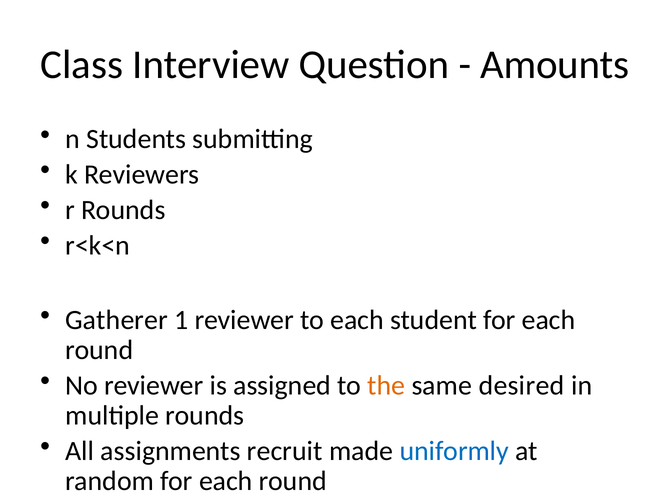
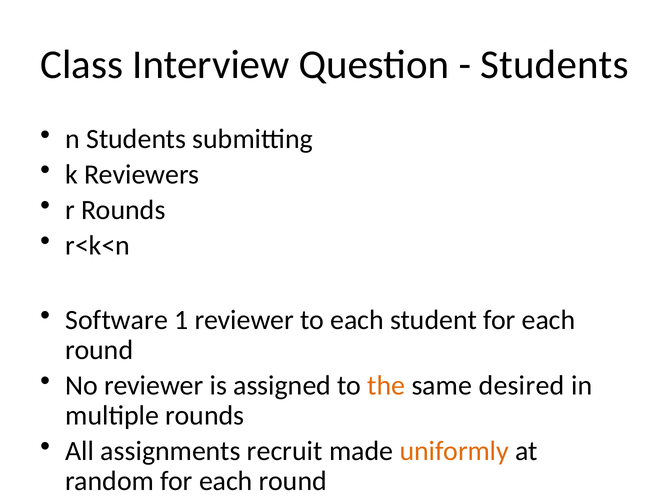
Amounts at (555, 65): Amounts -> Students
Gatherer: Gatherer -> Software
uniformly colour: blue -> orange
